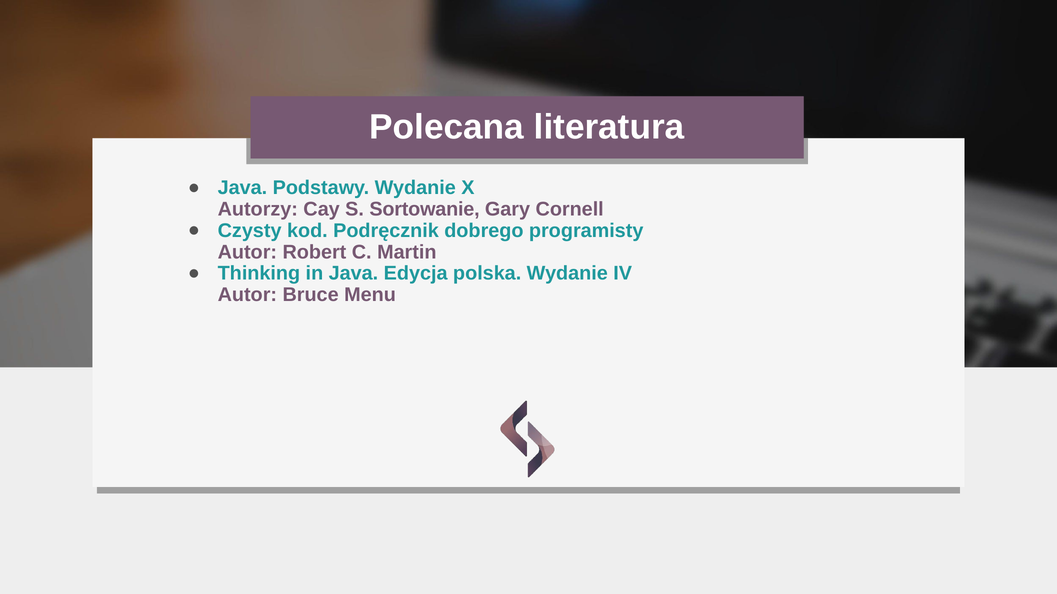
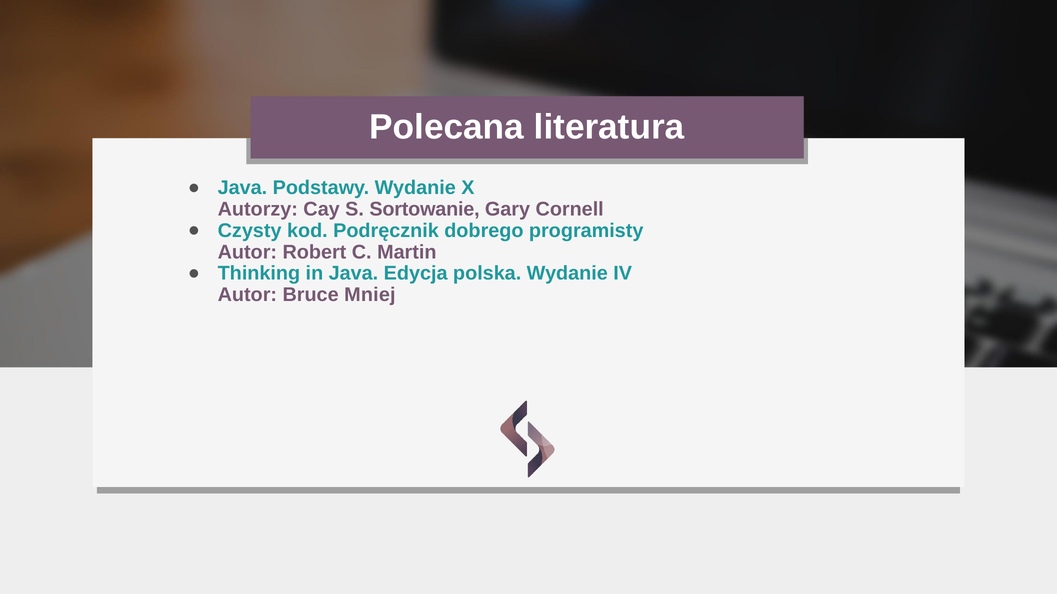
Menu: Menu -> Mniej
